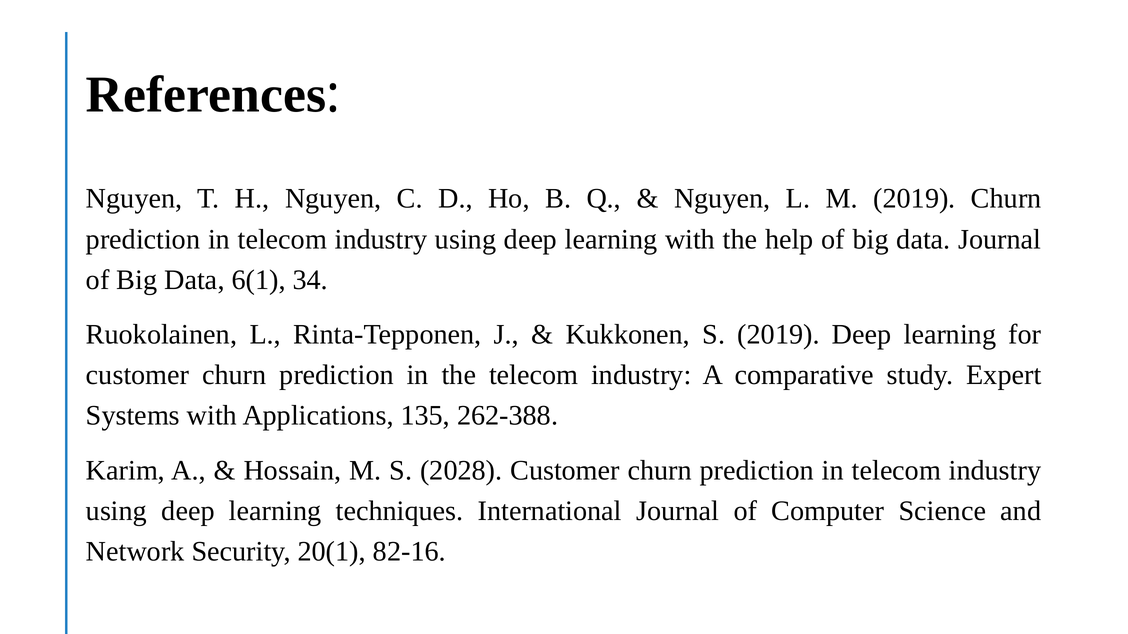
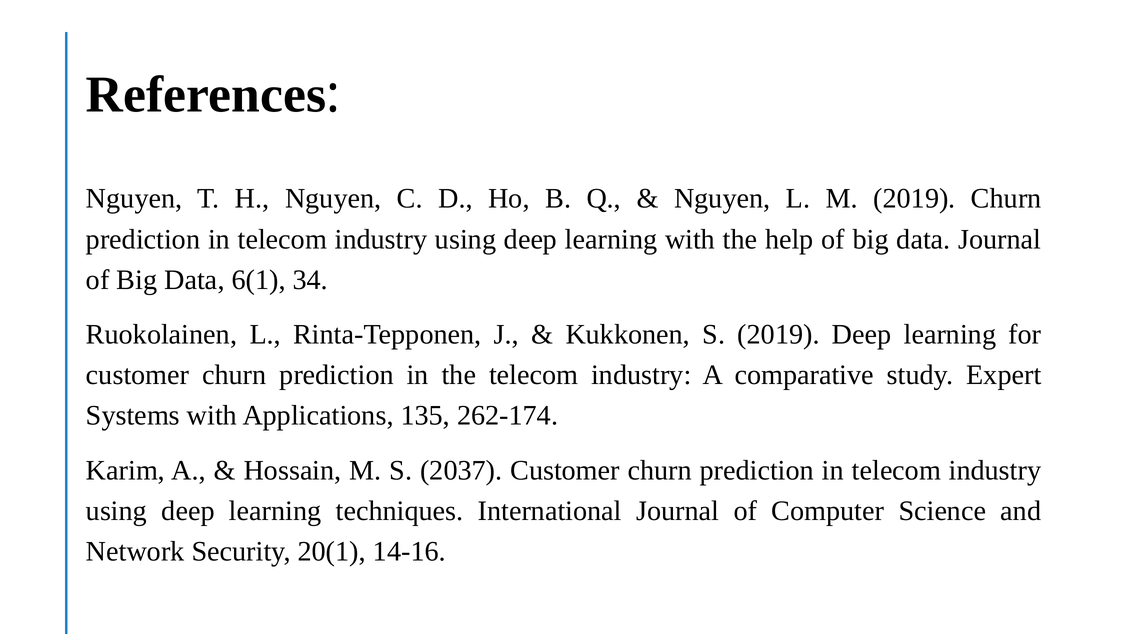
262-388: 262-388 -> 262-174
2028: 2028 -> 2037
82-16: 82-16 -> 14-16
